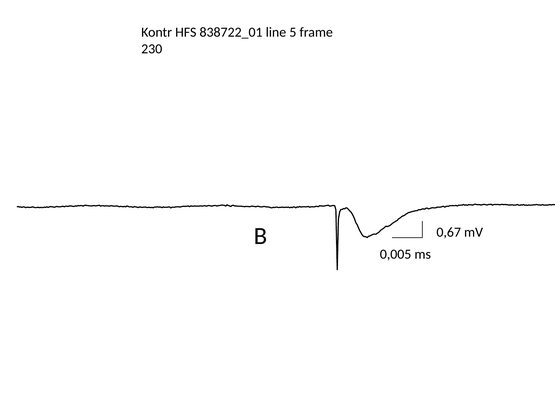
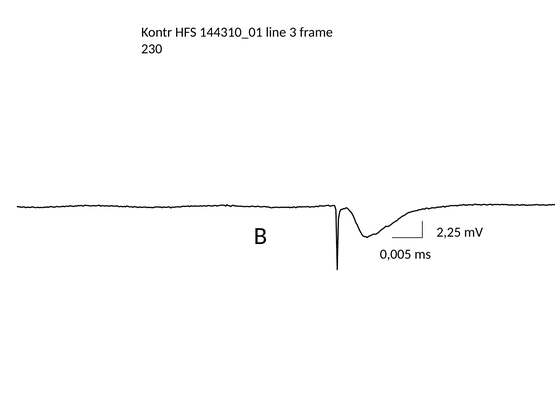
838722_01: 838722_01 -> 144310_01
5: 5 -> 3
0,67: 0,67 -> 2,25
